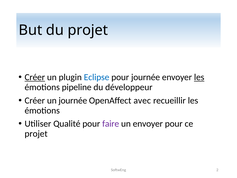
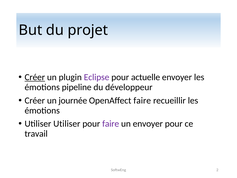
Eclipse colour: blue -> purple
pour journée: journée -> actuelle
les at (199, 77) underline: present -> none
OpenAffect avec: avec -> faire
Utiliser Qualité: Qualité -> Utiliser
projet at (36, 134): projet -> travail
